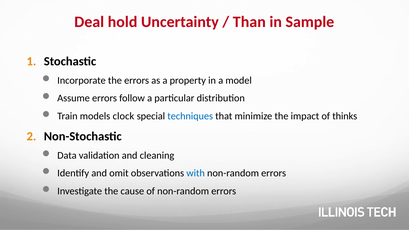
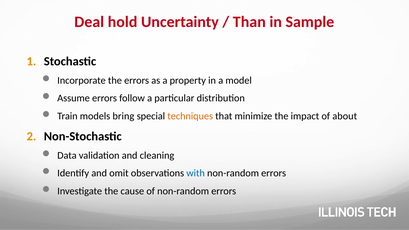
clock: clock -> bring
techniques colour: blue -> orange
thinks: thinks -> about
